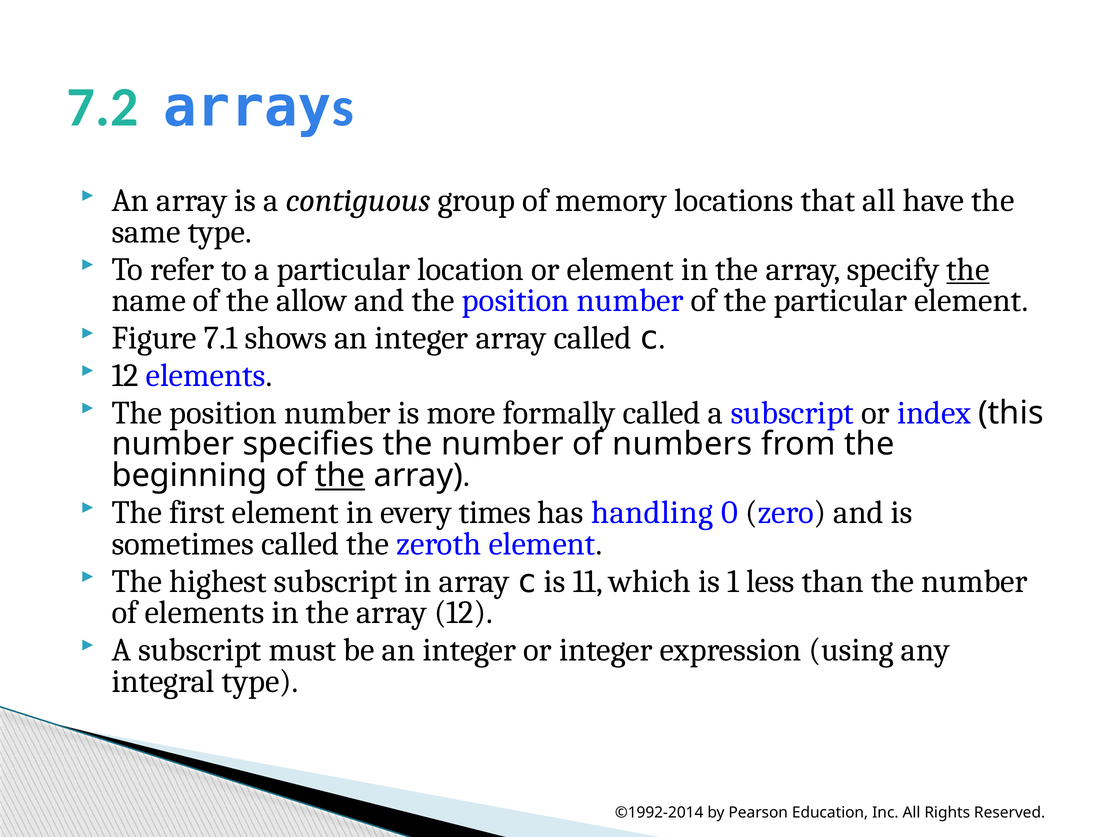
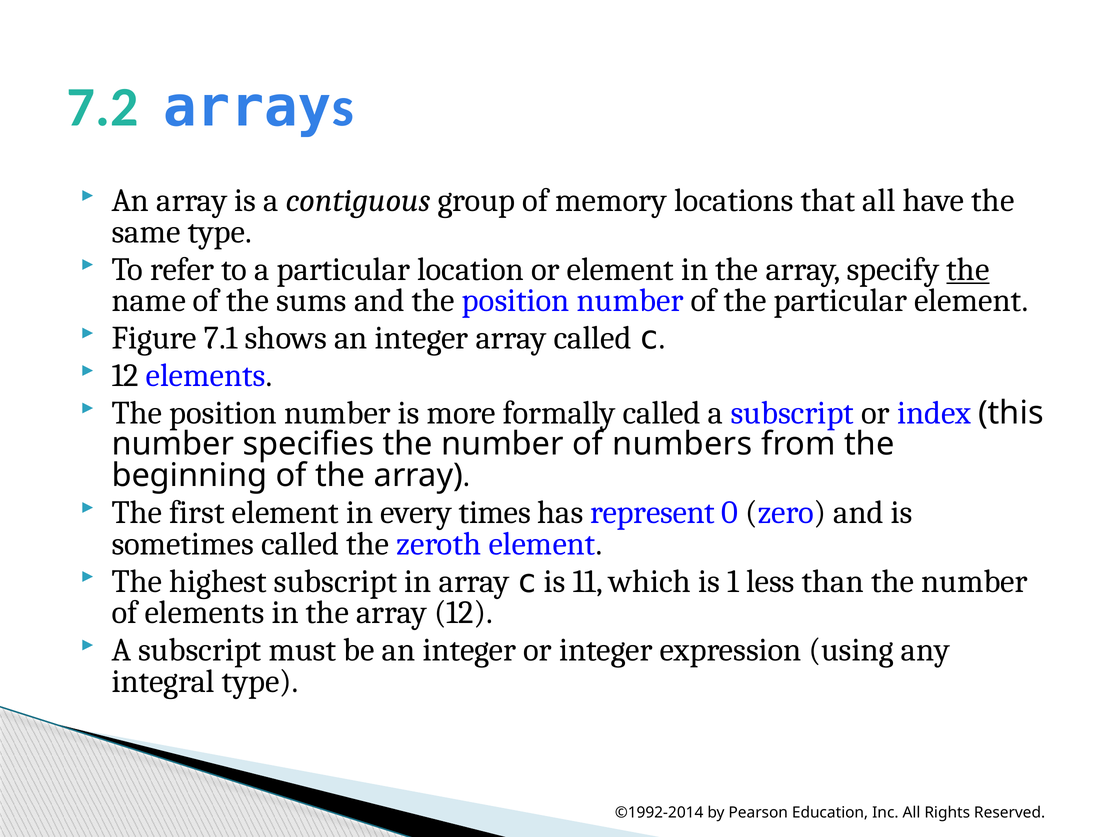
allow: allow -> sums
the at (340, 476) underline: present -> none
handling: handling -> represent
